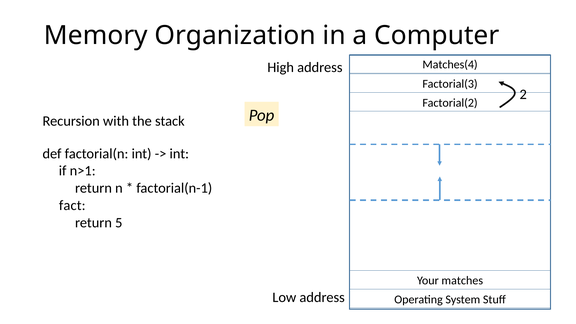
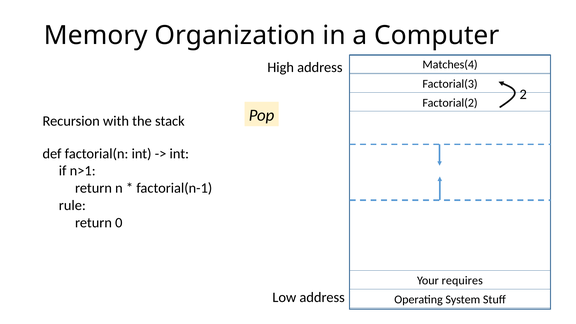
fact: fact -> rule
5: 5 -> 0
matches: matches -> requires
